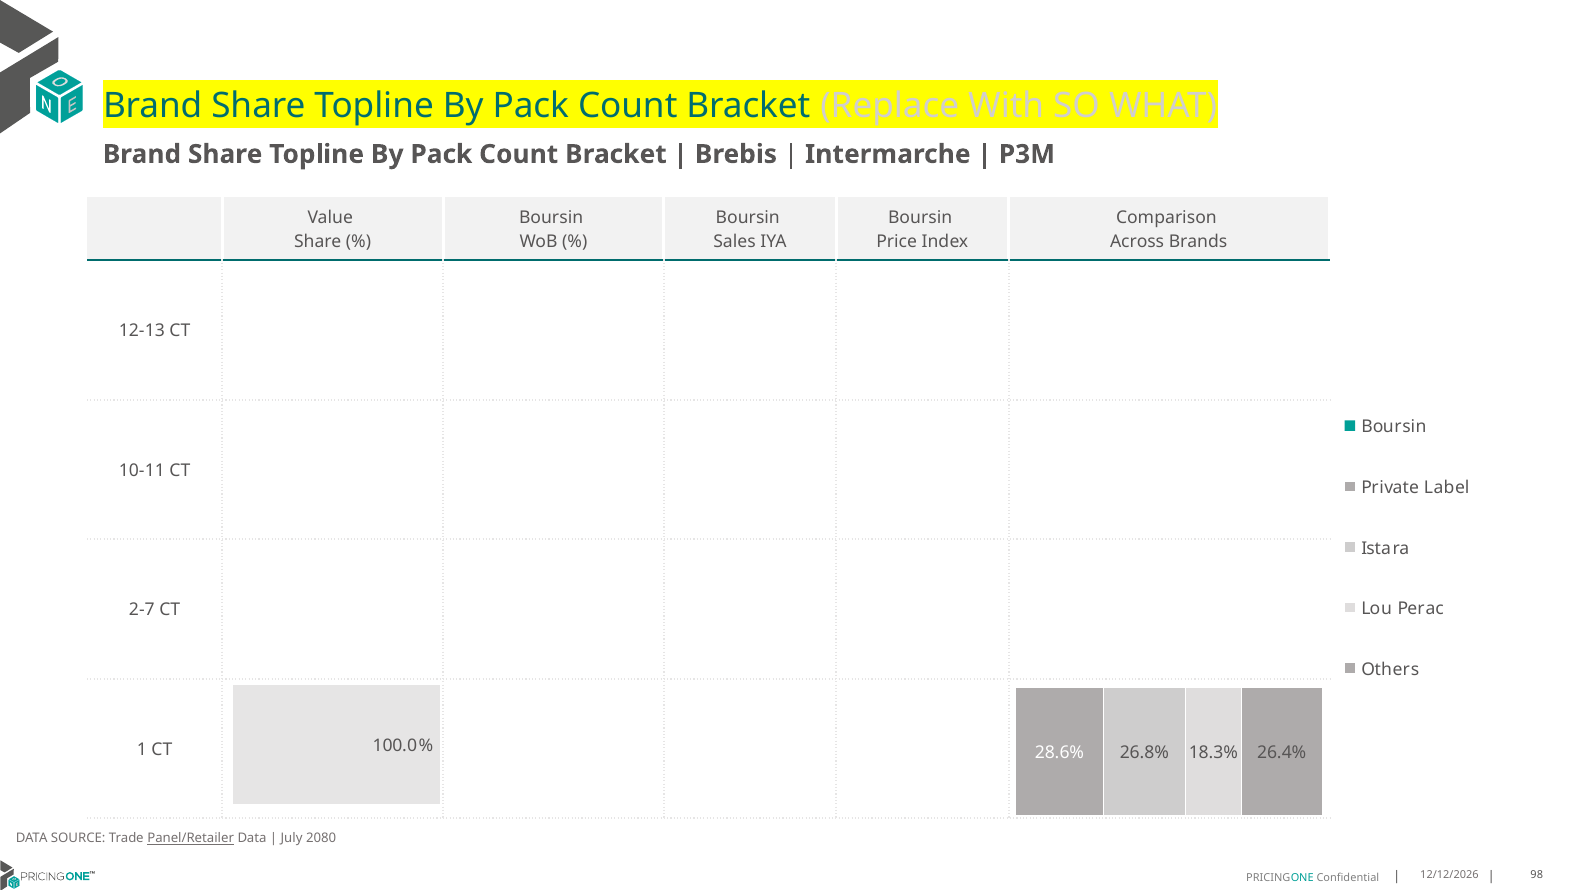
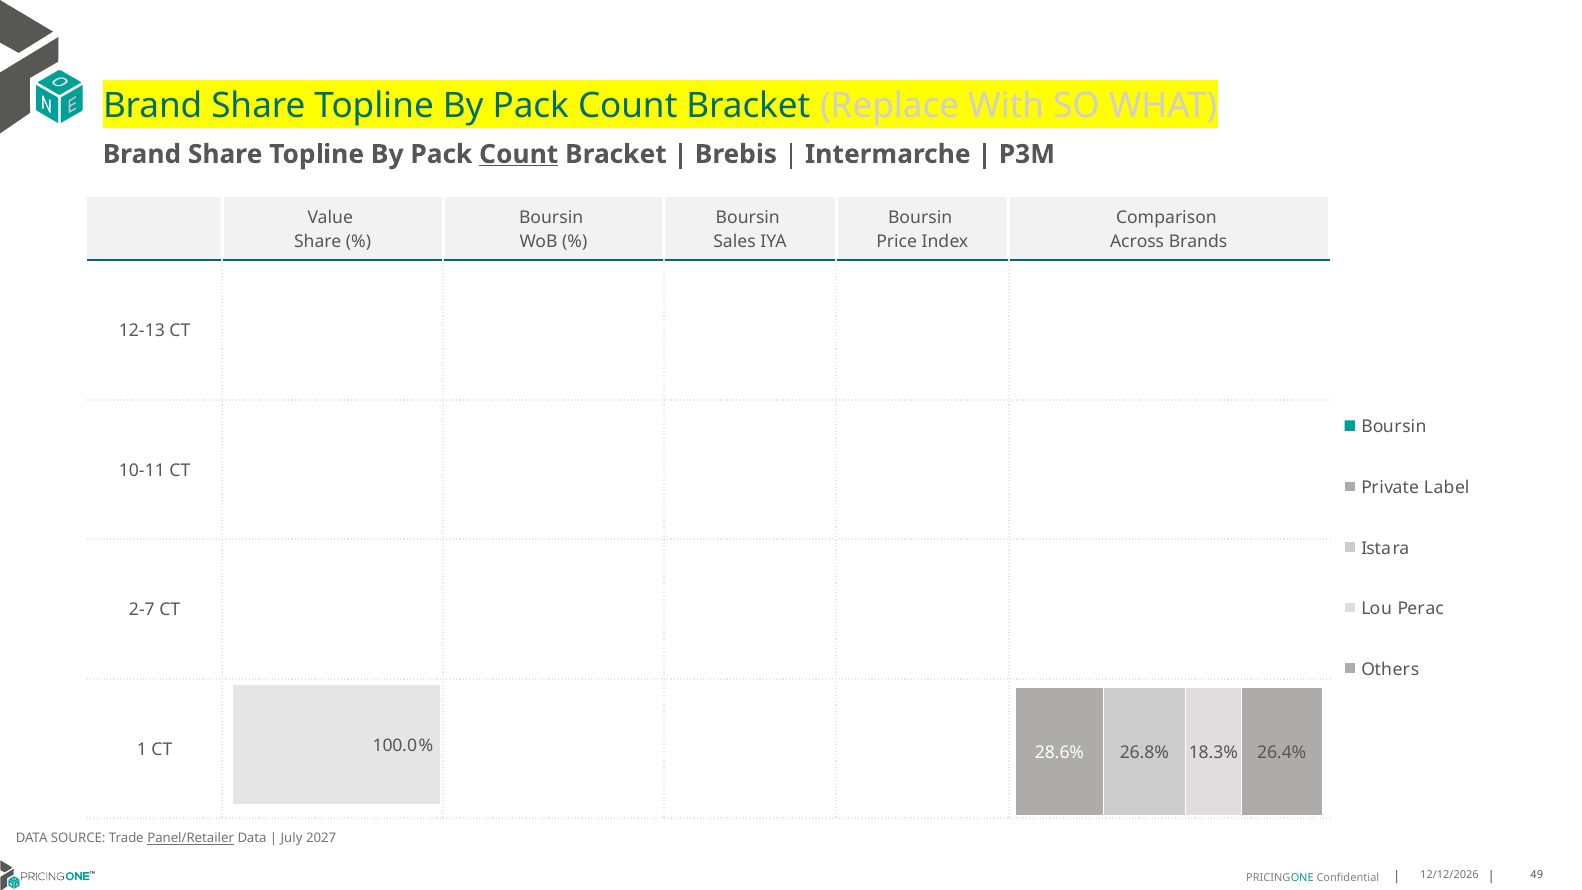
Count at (519, 154) underline: none -> present
2080: 2080 -> 2027
98: 98 -> 49
